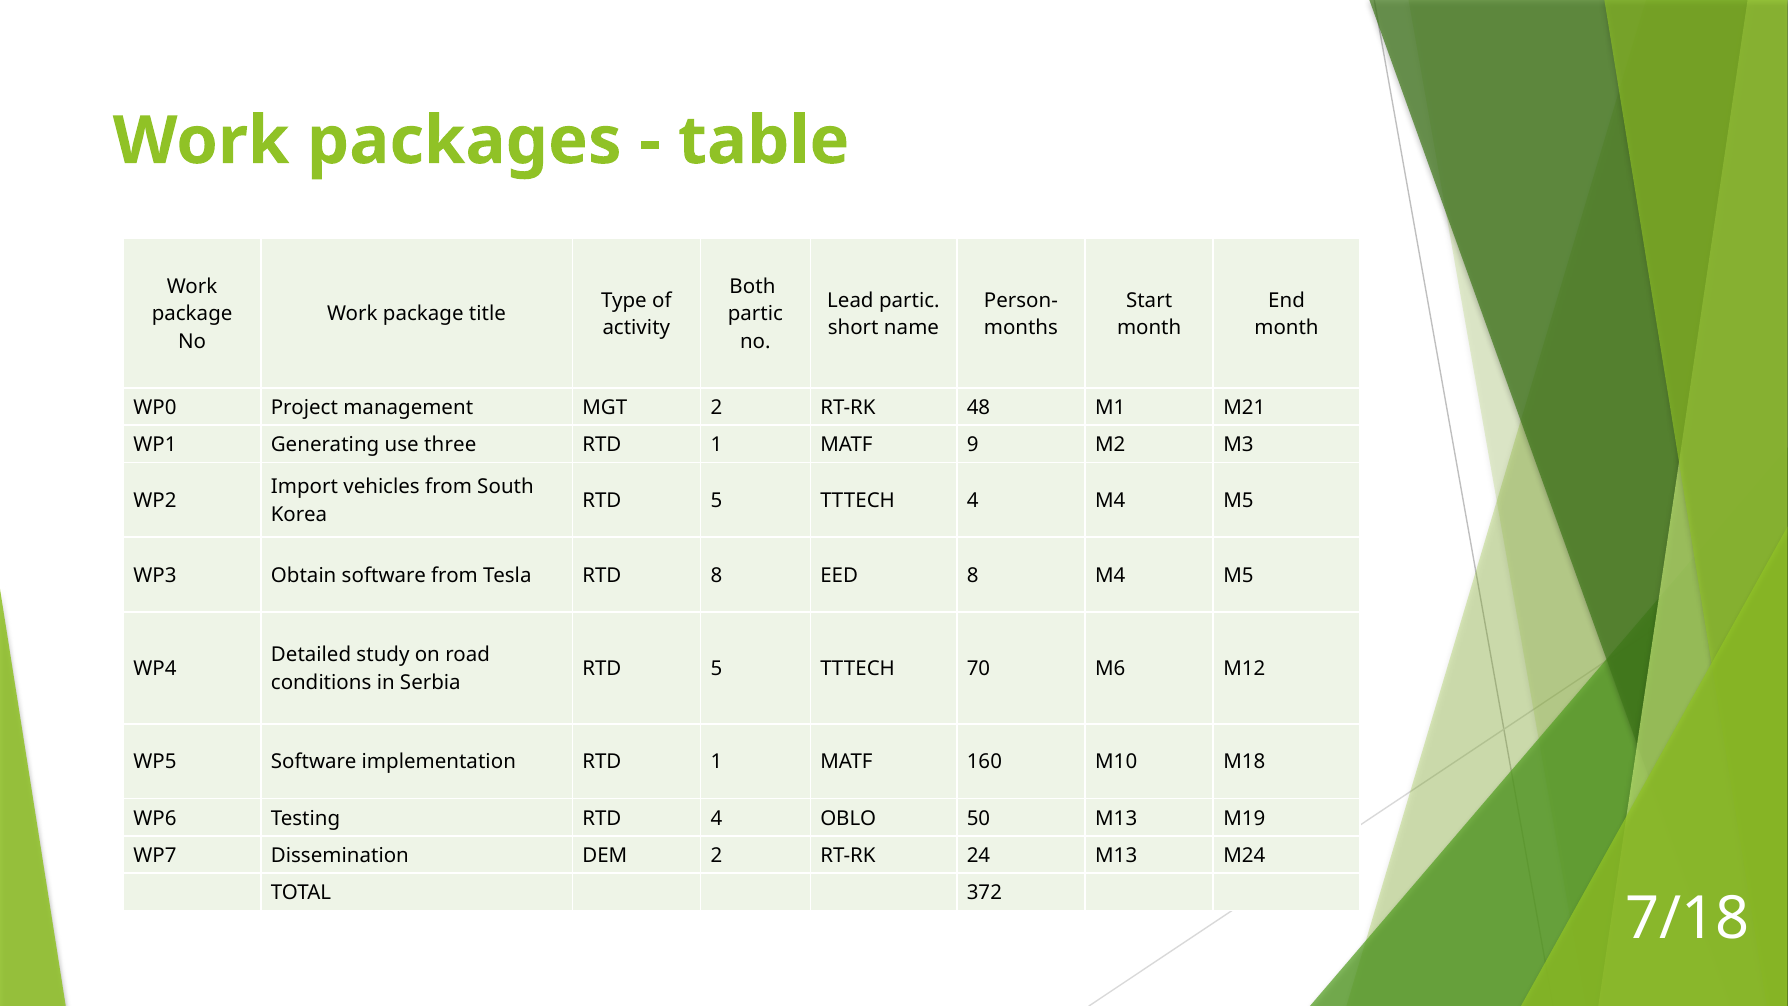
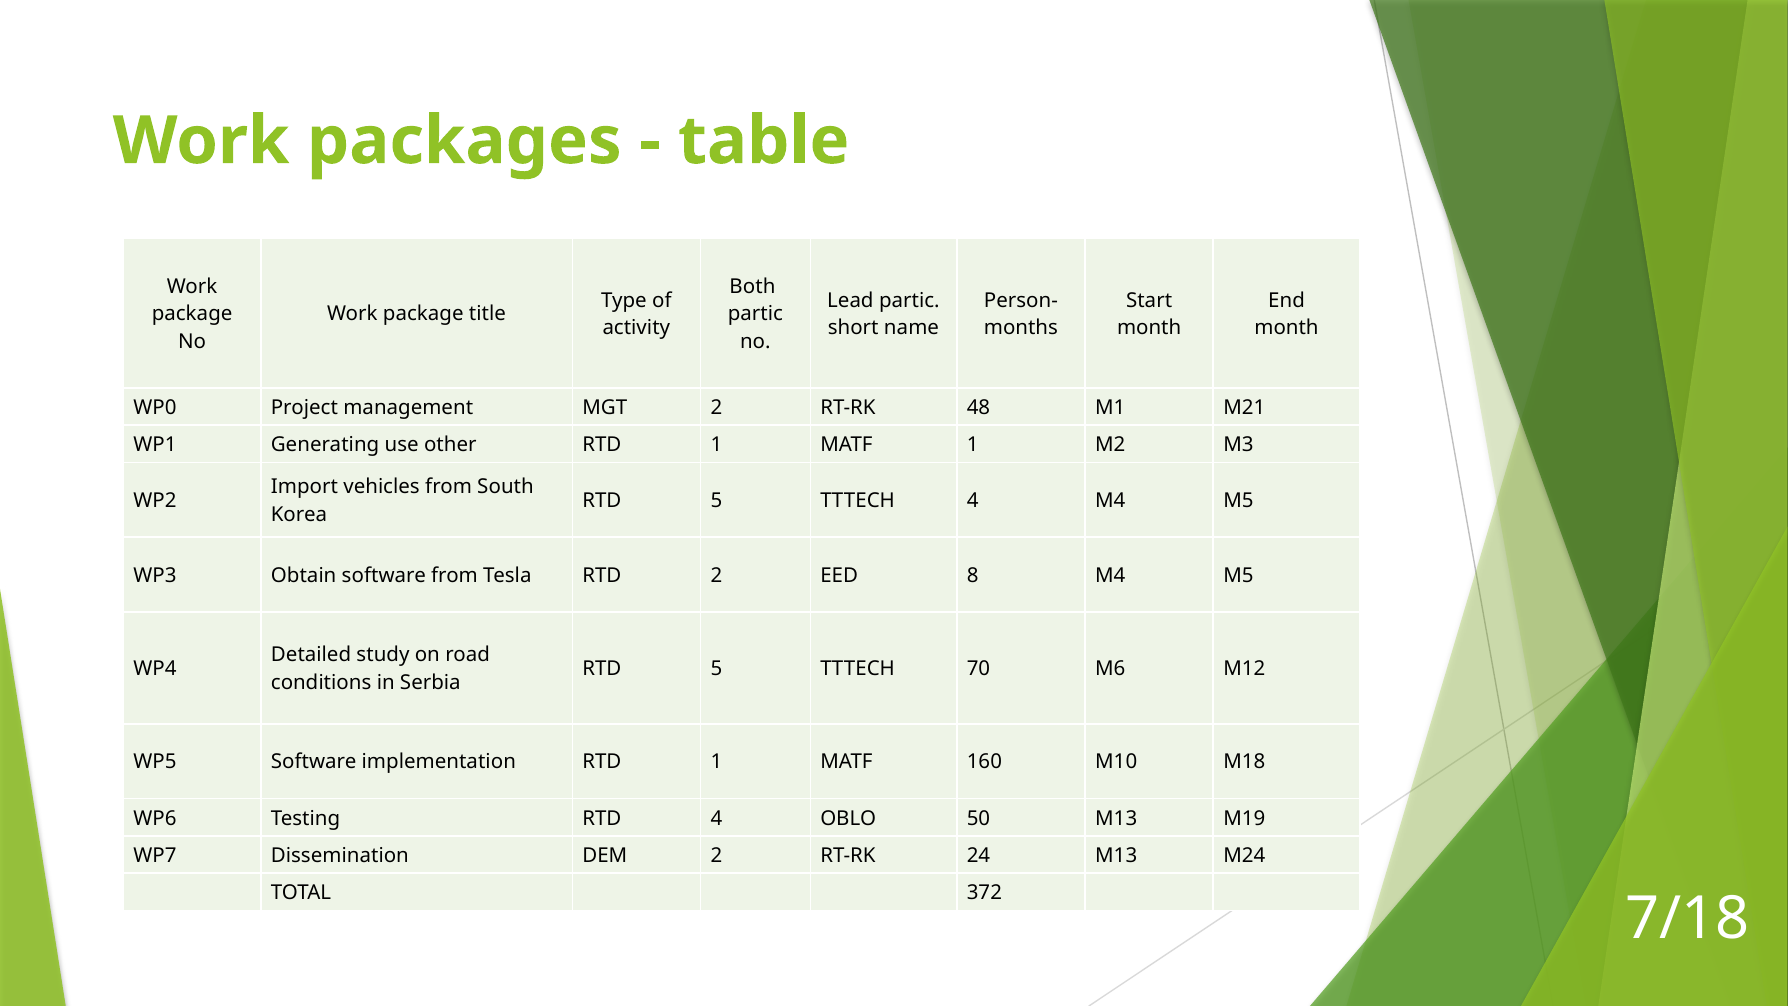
three: three -> other
MATF 9: 9 -> 1
RTD 8: 8 -> 2
